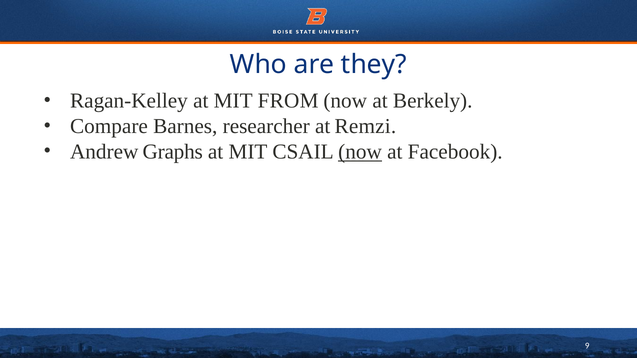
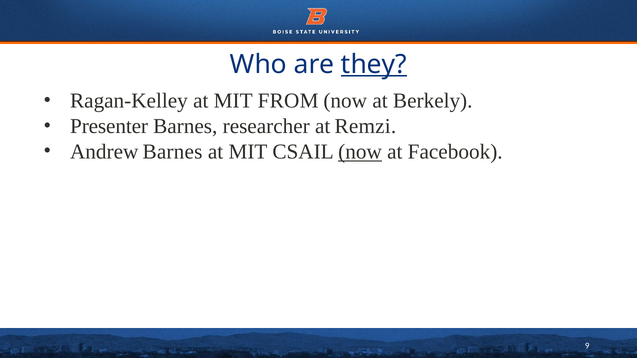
they underline: none -> present
Compare: Compare -> Presenter
Andrew Graphs: Graphs -> Barnes
